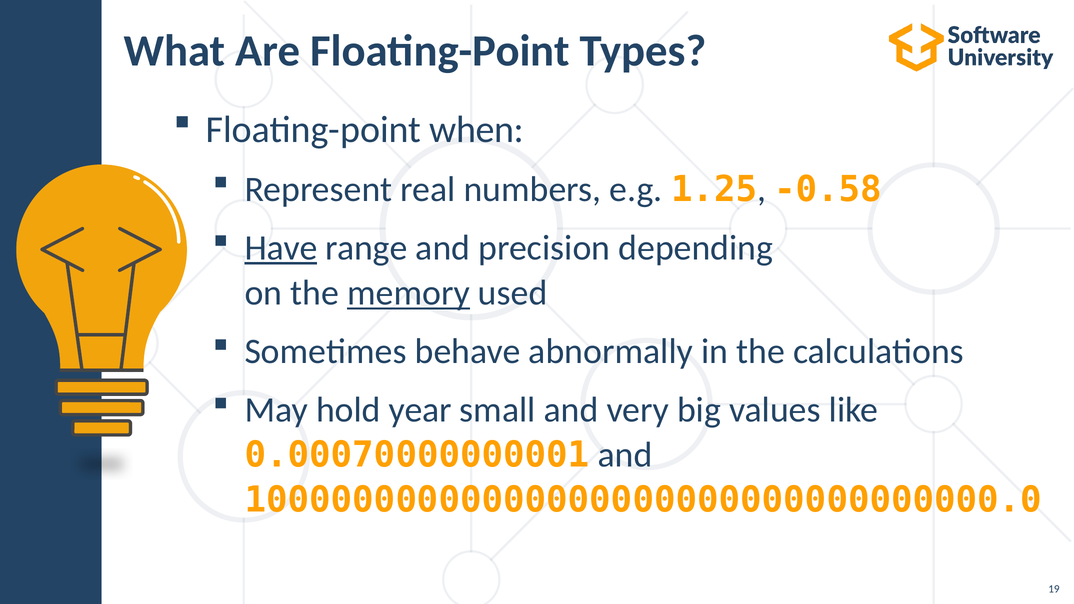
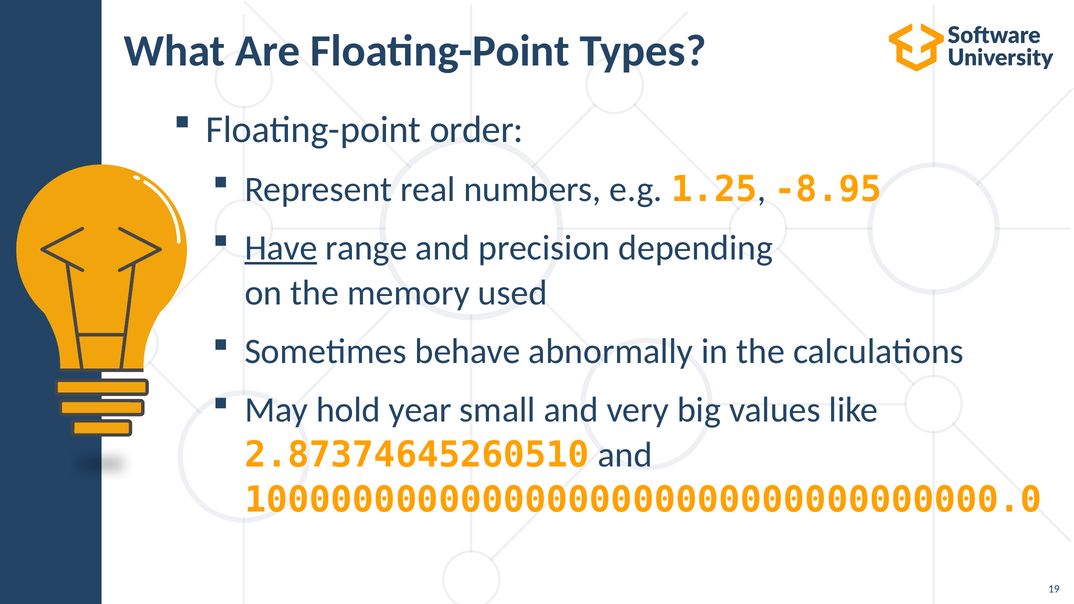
when: when -> order
-0.58: -0.58 -> -8.95
memory underline: present -> none
0.00070000000001: 0.00070000000001 -> 2.87374645260510
